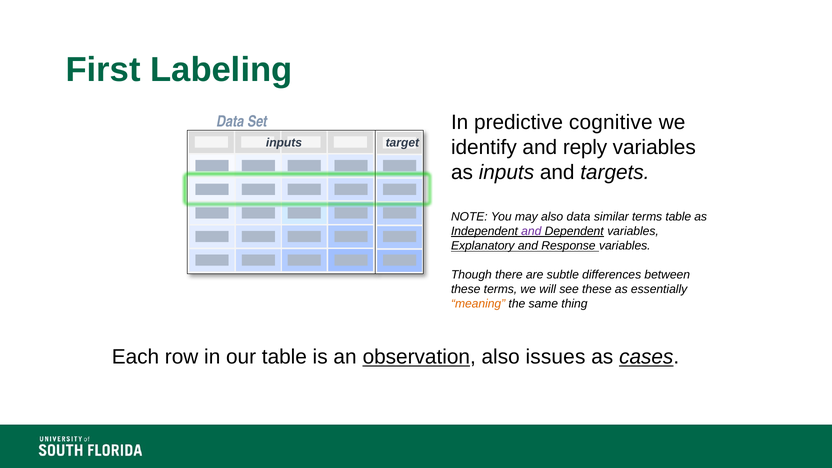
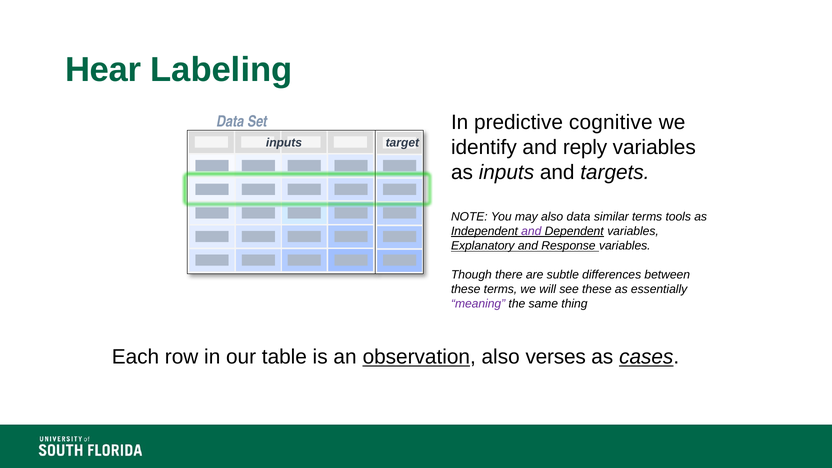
First: First -> Hear
terms table: table -> tools
meaning colour: orange -> purple
issues: issues -> verses
